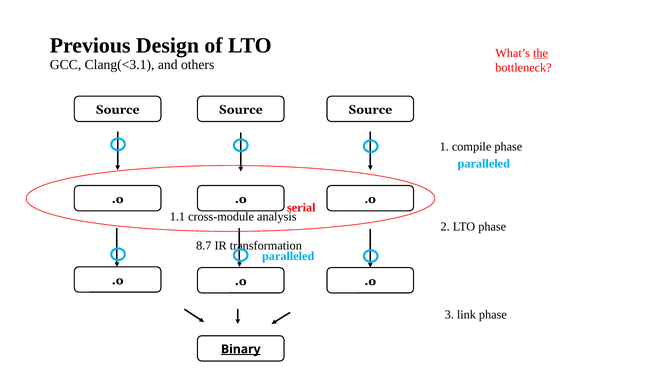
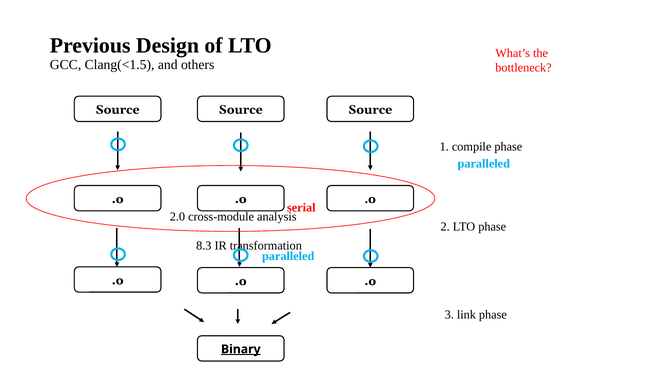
the underline: present -> none
Clang(<3.1: Clang(<3.1 -> Clang(<1.5
1.1: 1.1 -> 2.0
8.7: 8.7 -> 8.3
